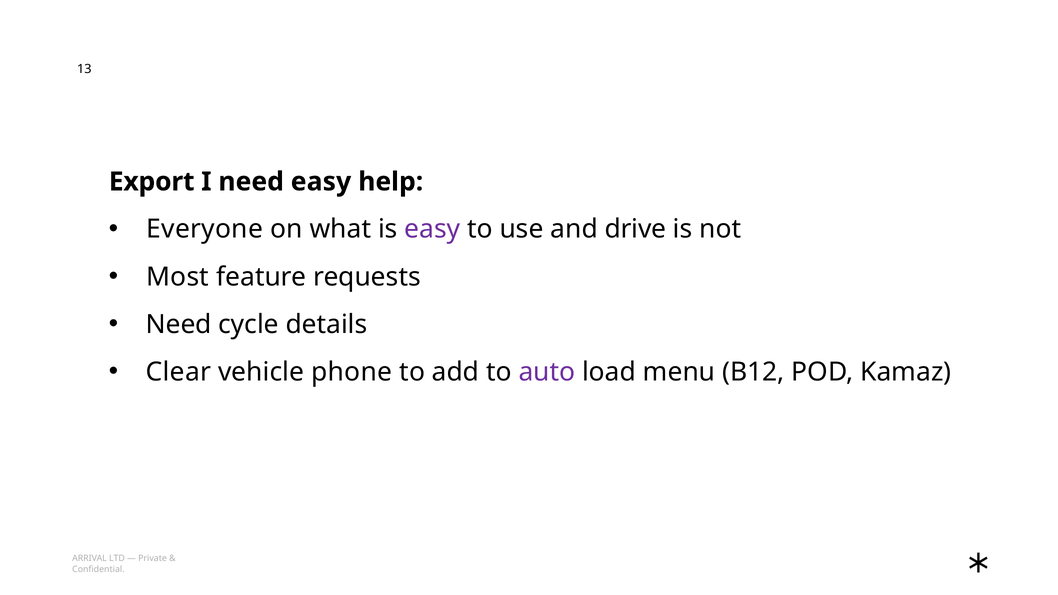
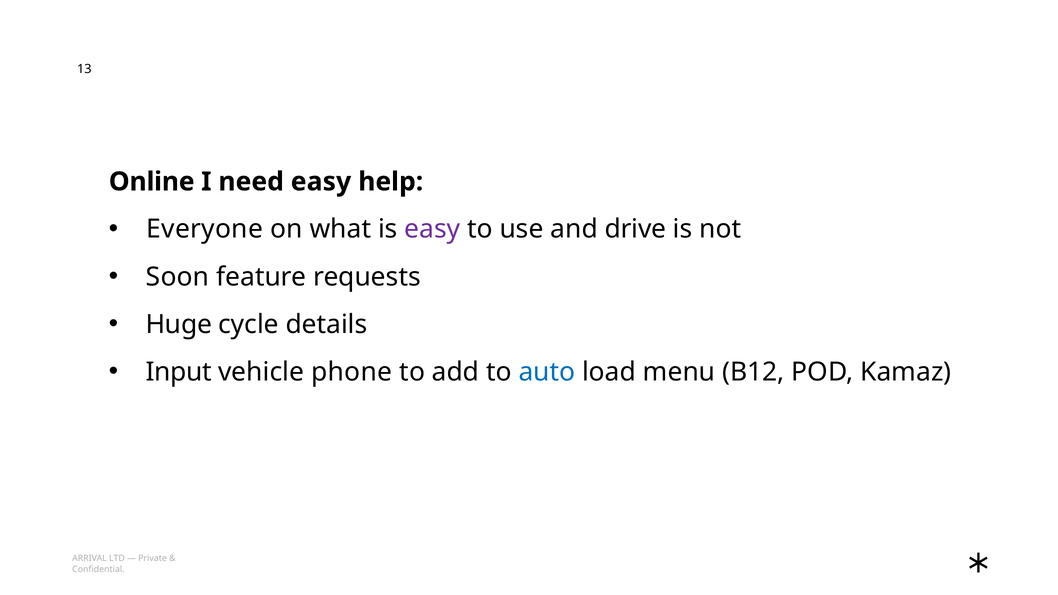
Export: Export -> Online
Most: Most -> Soon
Need at (179, 325): Need -> Huge
Clear: Clear -> Input
auto colour: purple -> blue
